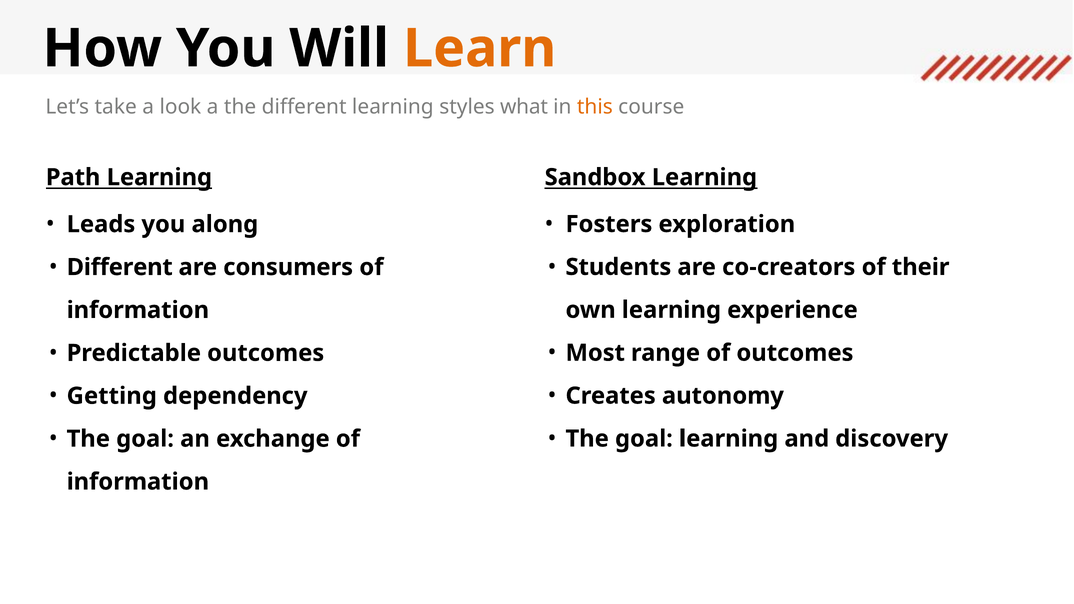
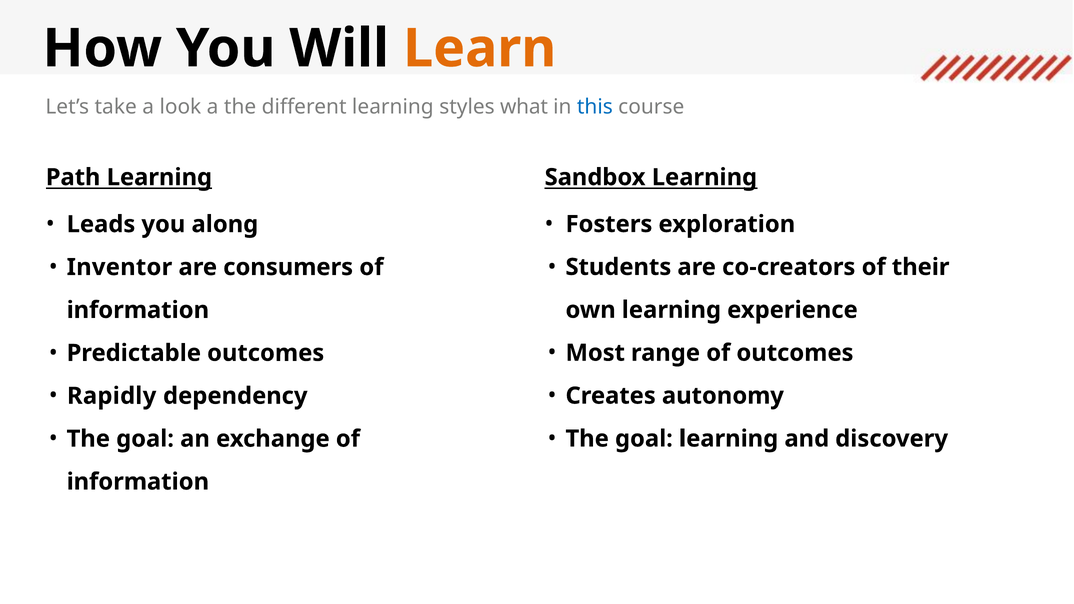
this colour: orange -> blue
Different at (120, 267): Different -> Inventor
Getting: Getting -> Rapidly
